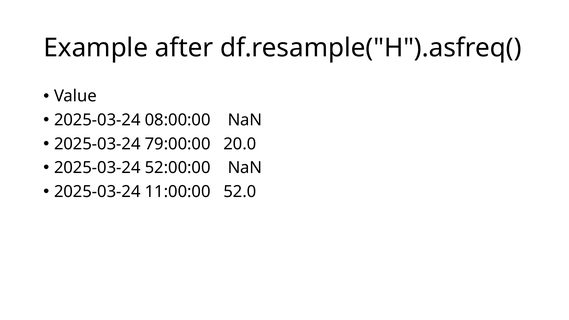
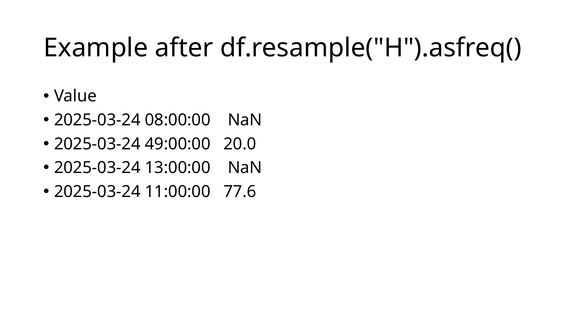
79:00:00: 79:00:00 -> 49:00:00
52:00:00: 52:00:00 -> 13:00:00
52.0: 52.0 -> 77.6
